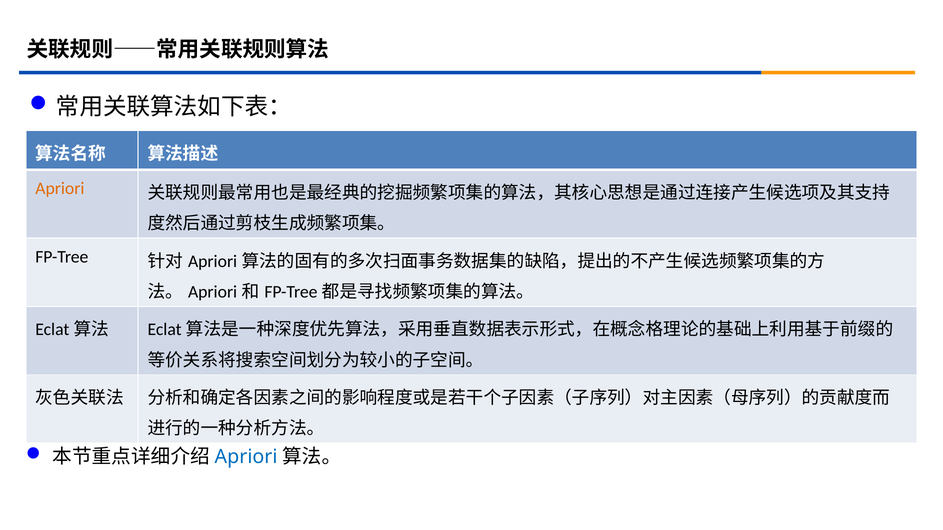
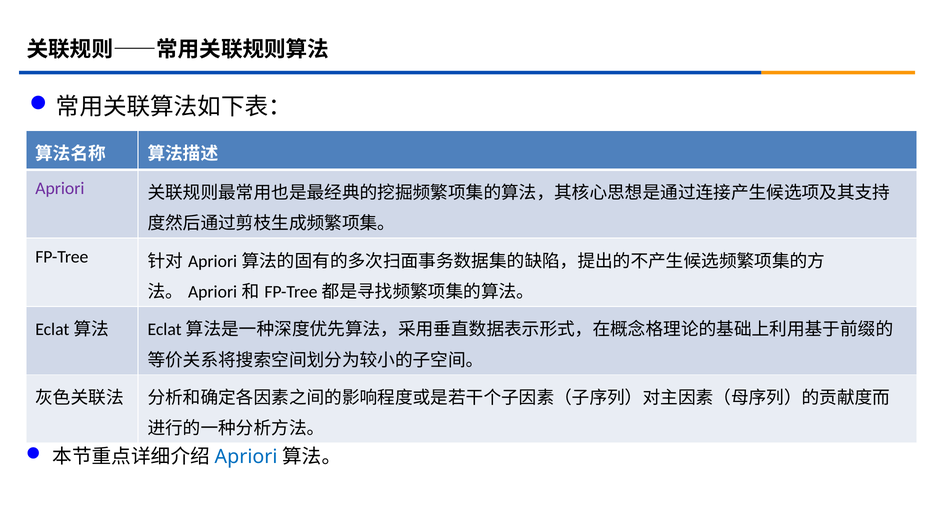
Apriori at (60, 189) colour: orange -> purple
